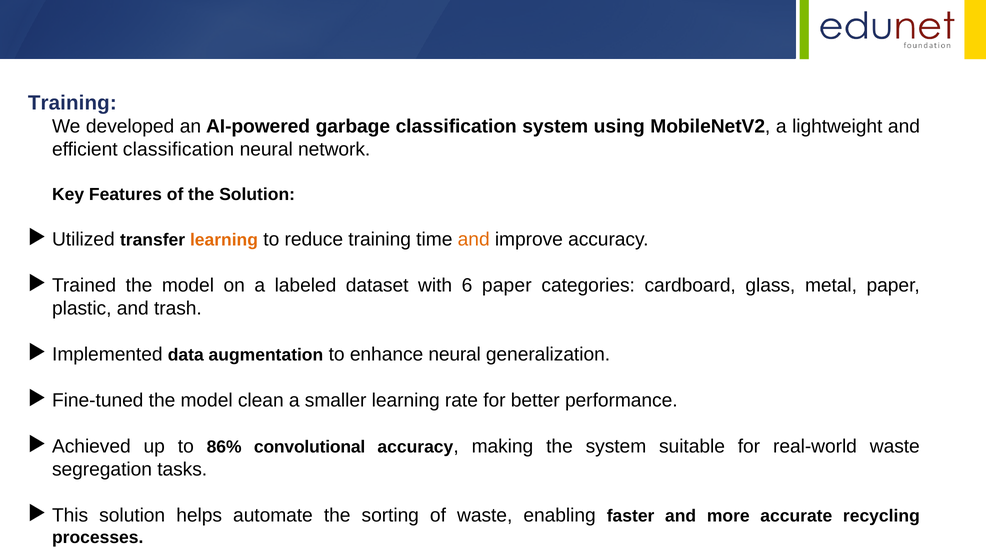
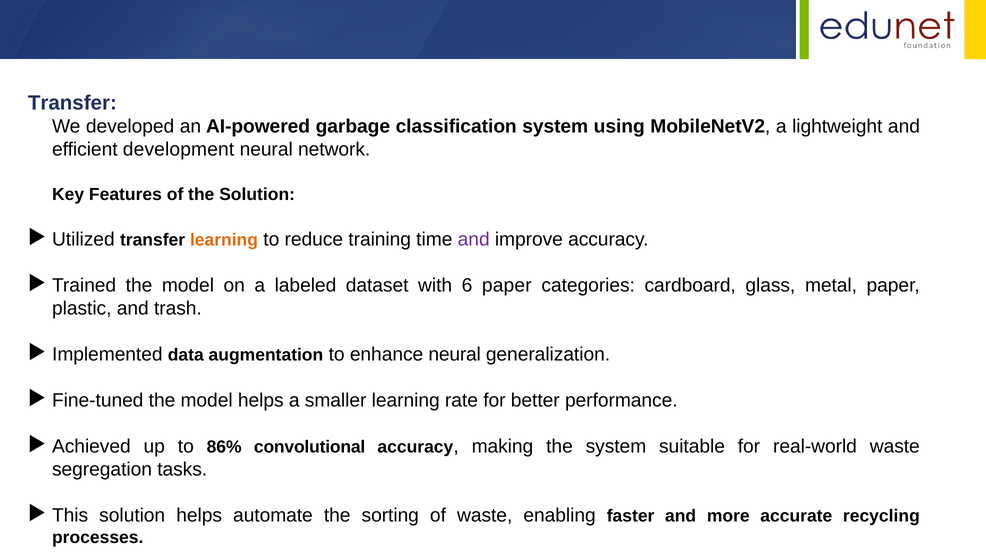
Training at (72, 103): Training -> Transfer
efficient classification: classification -> development
and at (474, 239) colour: orange -> purple
model clean: clean -> helps
